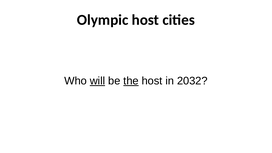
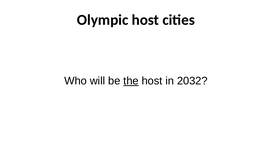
will underline: present -> none
